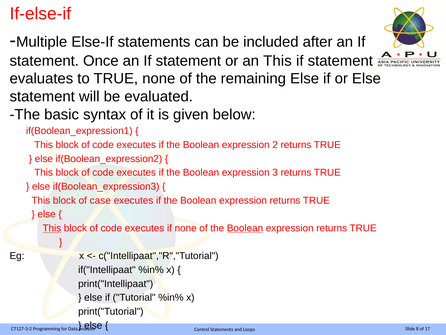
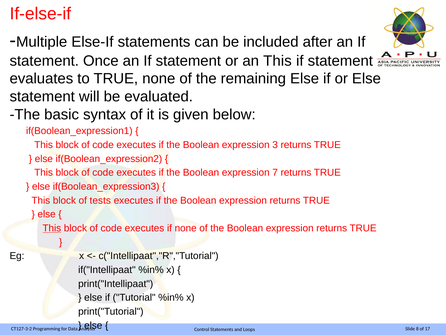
2: 2 -> 3
3: 3 -> 7
case: case -> tests
Boolean at (245, 228) underline: present -> none
